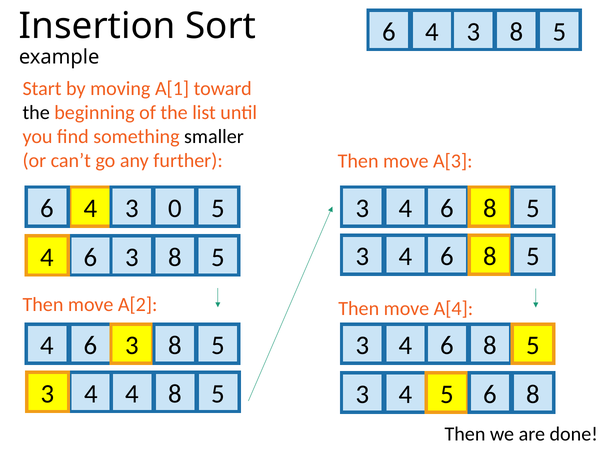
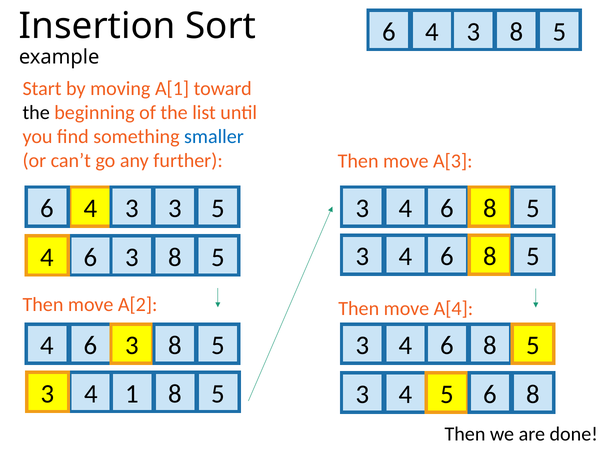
smaller colour: black -> blue
3 0: 0 -> 3
3 4: 4 -> 1
